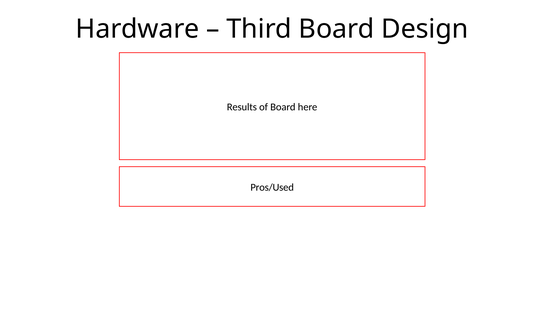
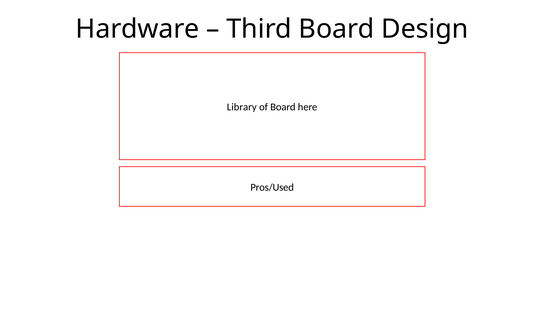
Results: Results -> Library
